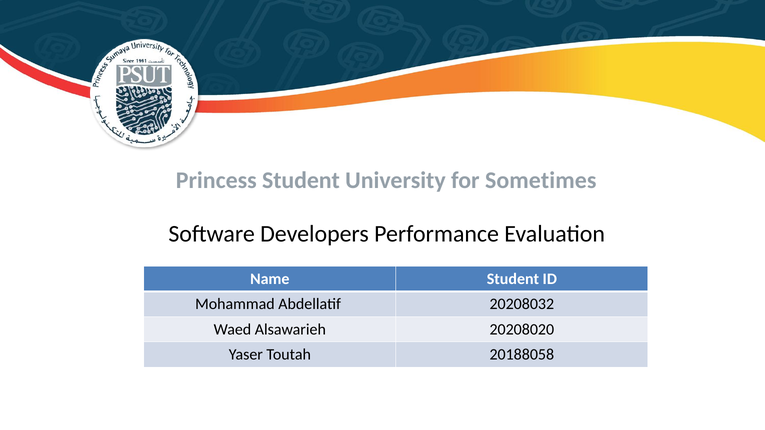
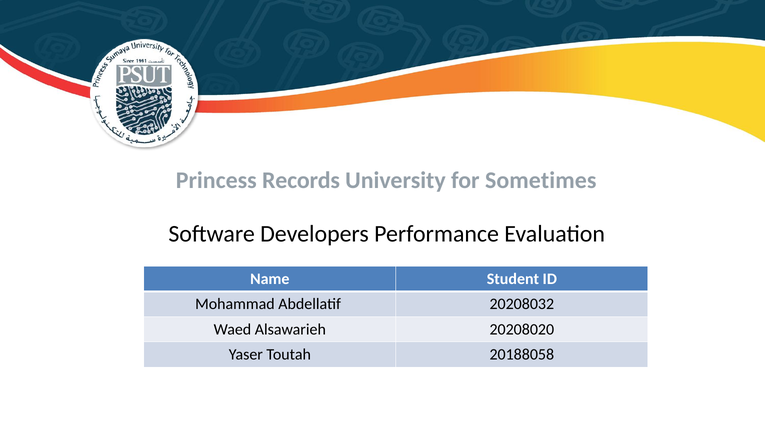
Princess Student: Student -> Records
